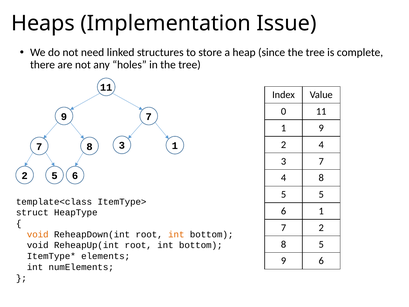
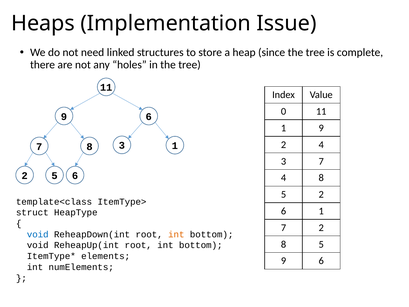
7 at (149, 117): 7 -> 6
5 at (321, 194): 5 -> 2
void at (38, 234) colour: orange -> blue
